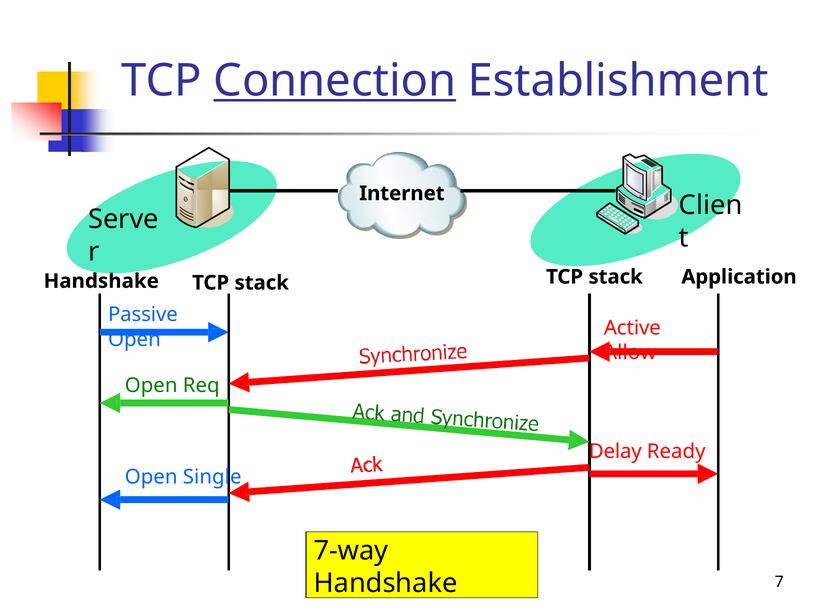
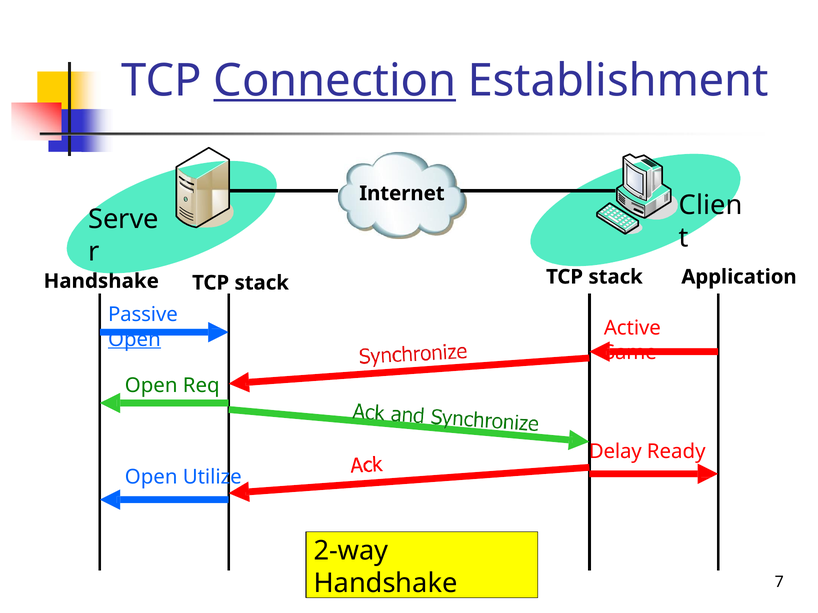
Open at (134, 340) underline: none -> present
Allow: Allow -> Same
Single: Single -> Utilize
7-way: 7-way -> 2-way
